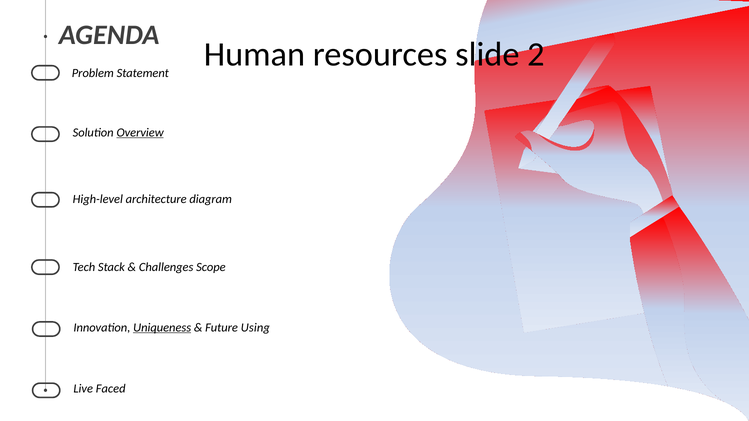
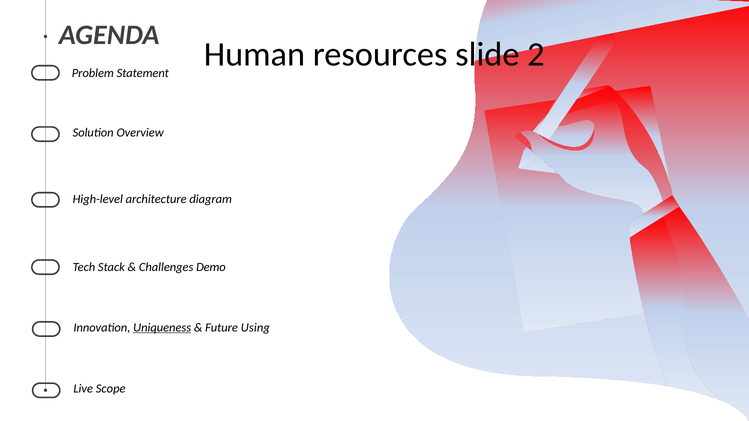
Overview underline: present -> none
Scope: Scope -> Demo
Faced: Faced -> Scope
